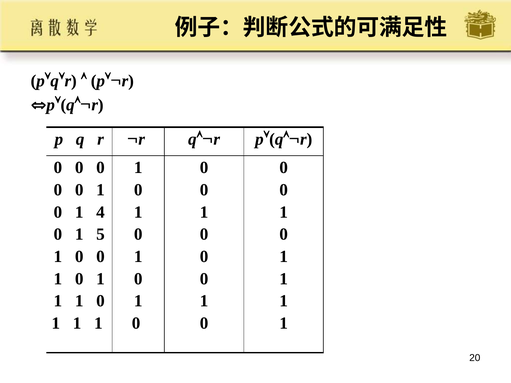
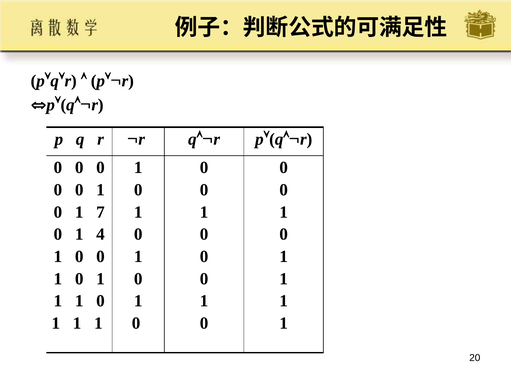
4: 4 -> 7
5: 5 -> 4
